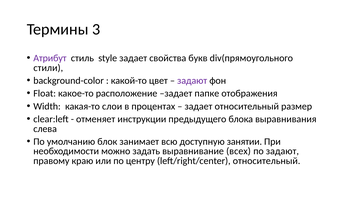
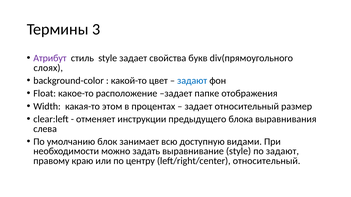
стили: стили -> слоях
задают at (192, 81) colour: purple -> blue
слои: слои -> этом
занятии: занятии -> видами
выравнивание всех: всех -> style
